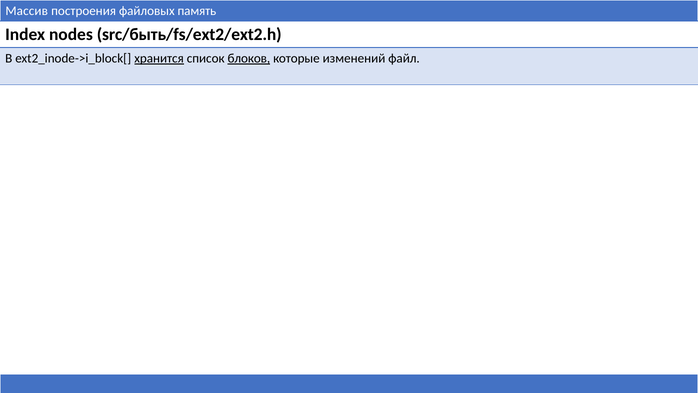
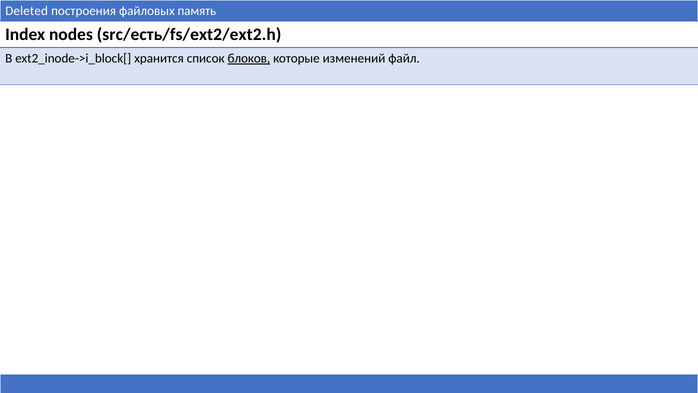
Массив: Массив -> Deleted
src/быть/fs/ext2/ext2.h: src/быть/fs/ext2/ext2.h -> src/есть/fs/ext2/ext2.h
хранится underline: present -> none
